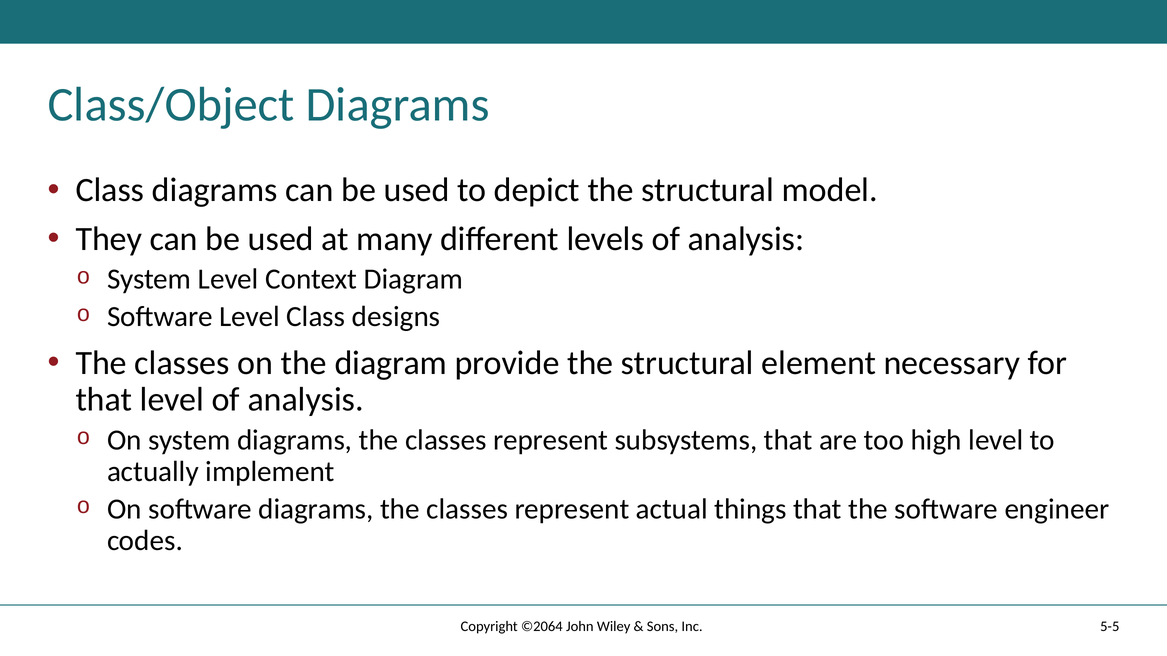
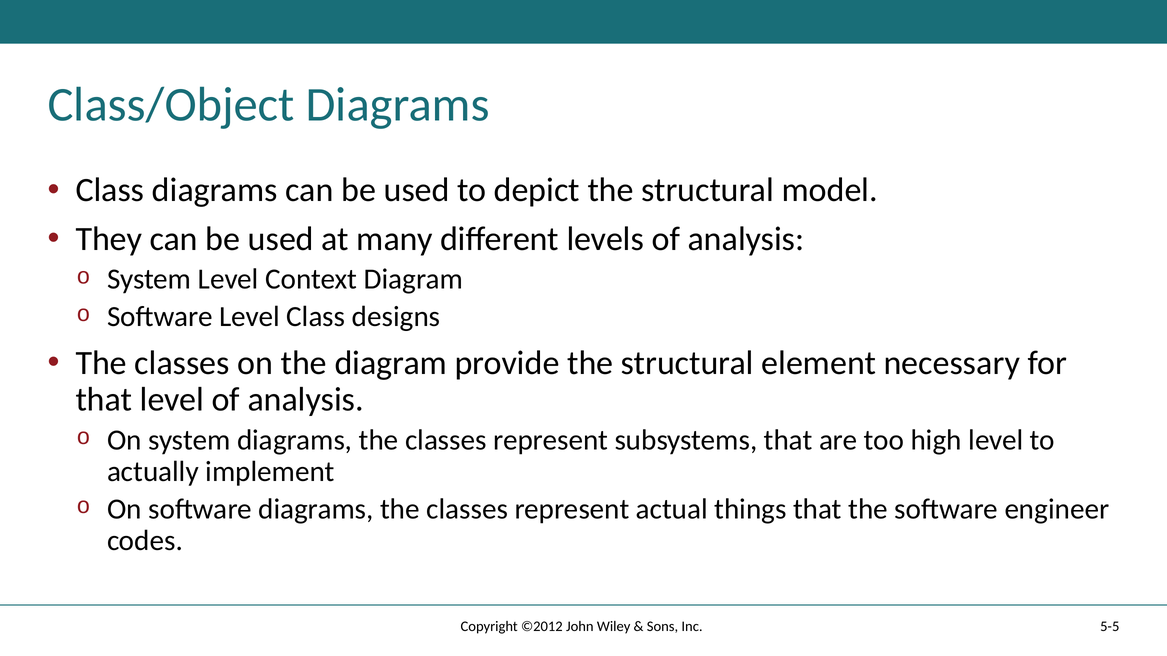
©2064: ©2064 -> ©2012
